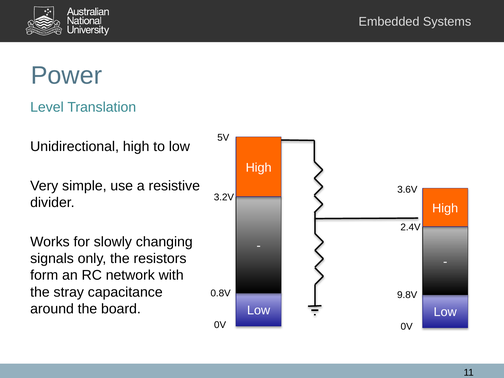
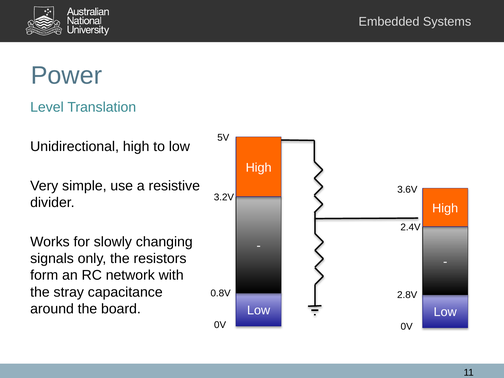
9.8V: 9.8V -> 2.8V
